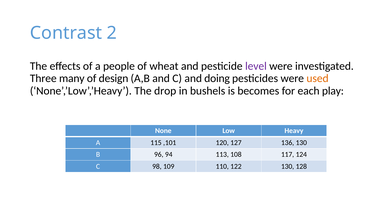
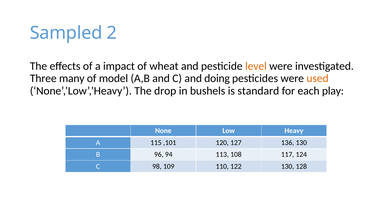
Contrast: Contrast -> Sampled
people: people -> impact
level colour: purple -> orange
design: design -> model
becomes: becomes -> standard
